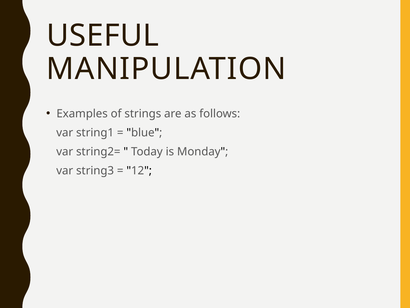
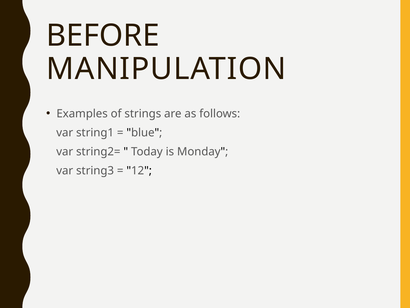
USEFUL: USEFUL -> BEFORE
